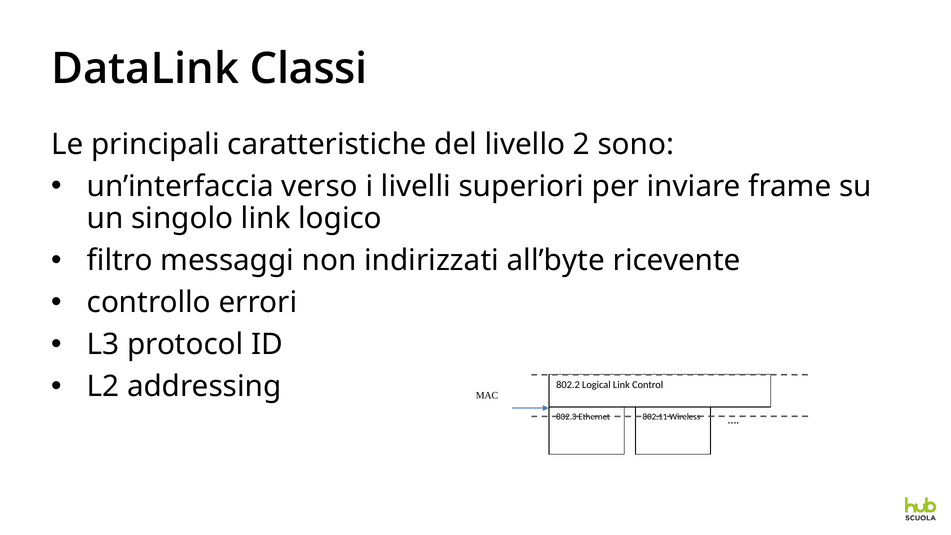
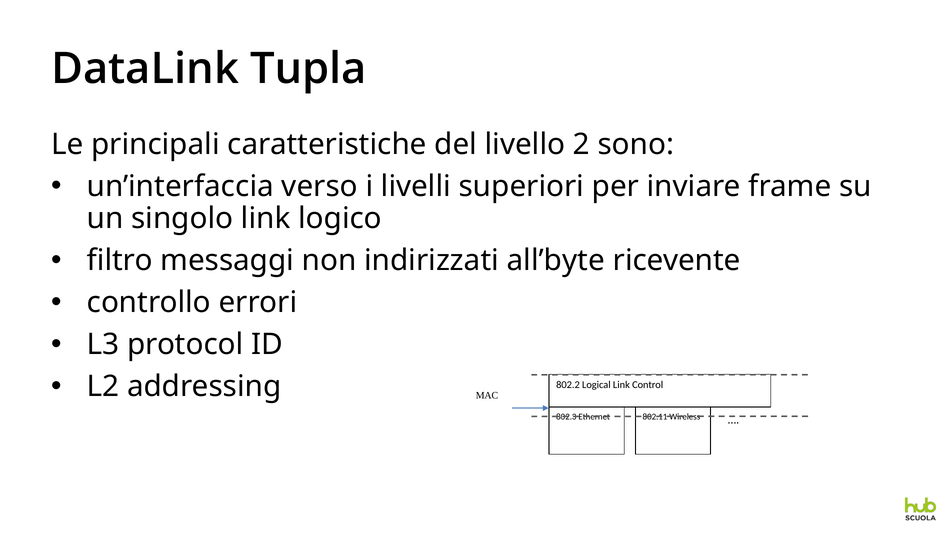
Classi: Classi -> Tupla
